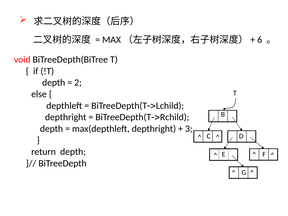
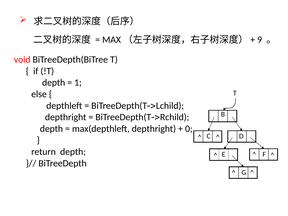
6: 6 -> 9
2: 2 -> 1
3: 3 -> 0
